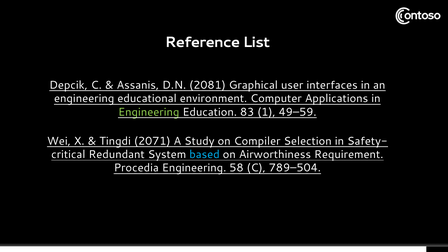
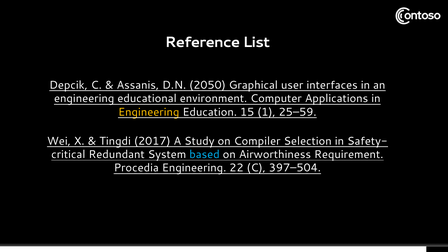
2081: 2081 -> 2050
Engineering at (149, 112) colour: light green -> yellow
83: 83 -> 15
49–59: 49–59 -> 25–59
2071: 2071 -> 2017
58: 58 -> 22
789–504: 789–504 -> 397–504
